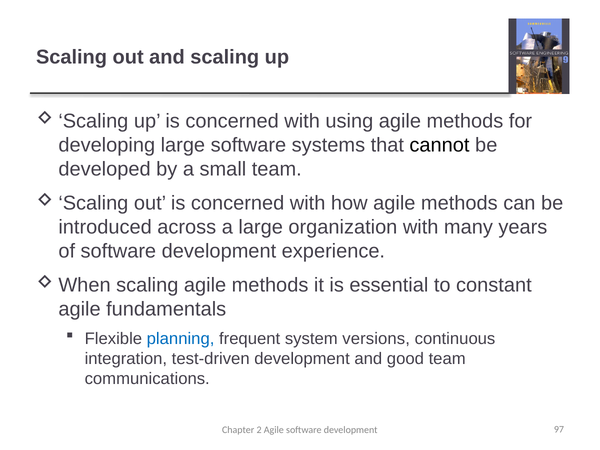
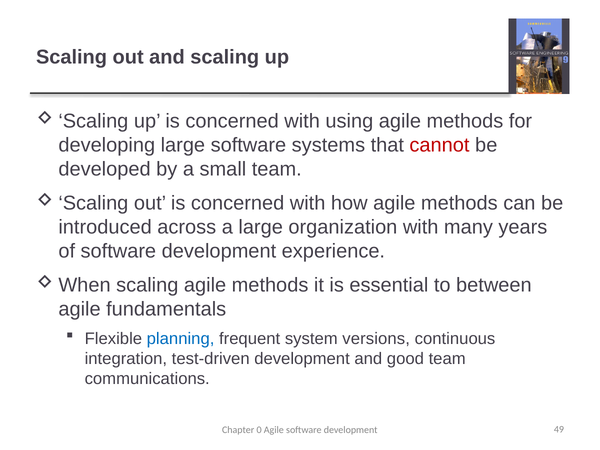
cannot colour: black -> red
constant: constant -> between
2: 2 -> 0
97: 97 -> 49
